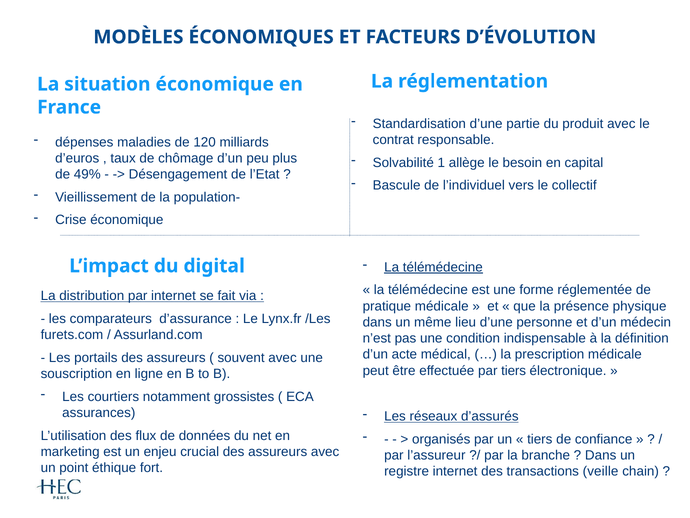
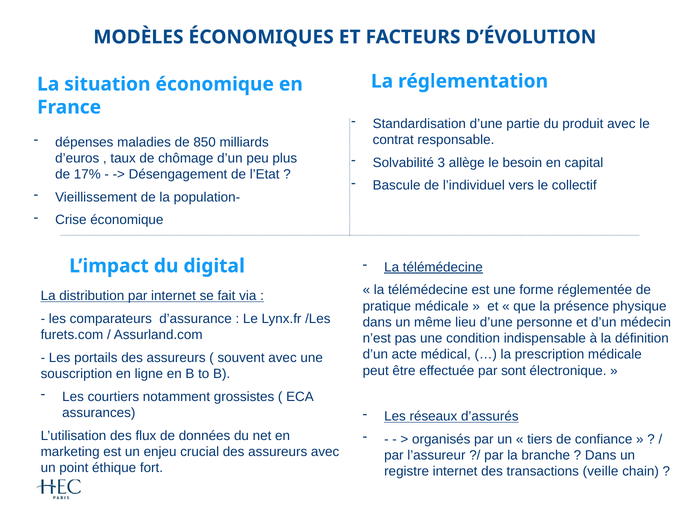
120: 120 -> 850
1: 1 -> 3
49%: 49% -> 17%
par tiers: tiers -> sont
